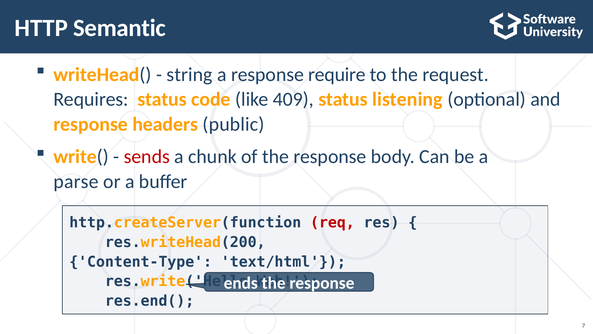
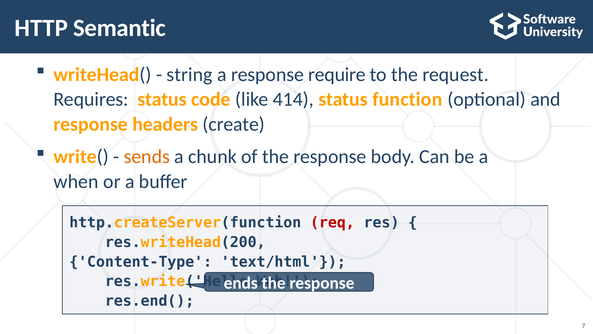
409: 409 -> 414
listening: listening -> function
public: public -> create
sends colour: red -> orange
parse: parse -> when
